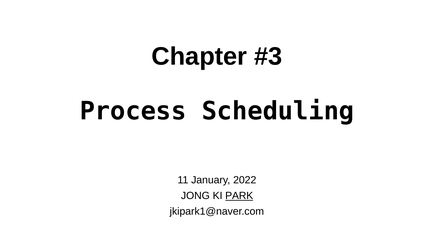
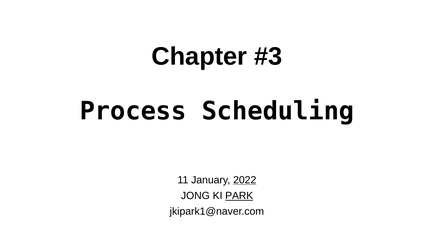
2022 underline: none -> present
